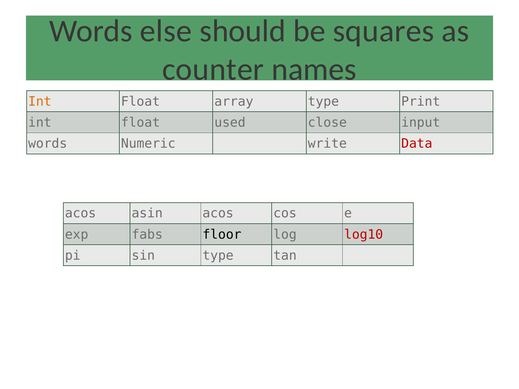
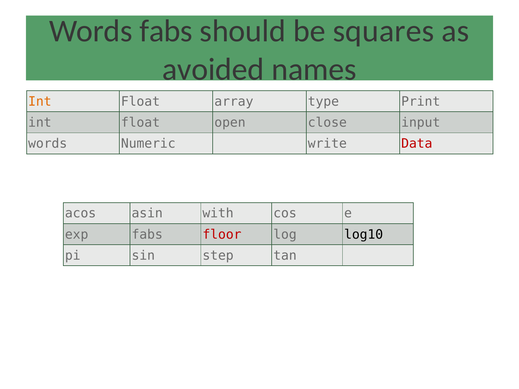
Words else: else -> fabs
counter: counter -> avoided
used: used -> open
asin acos: acos -> with
floor colour: black -> red
log10 colour: red -> black
sin type: type -> step
